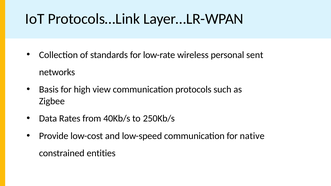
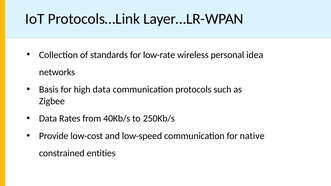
sent: sent -> idea
high view: view -> data
